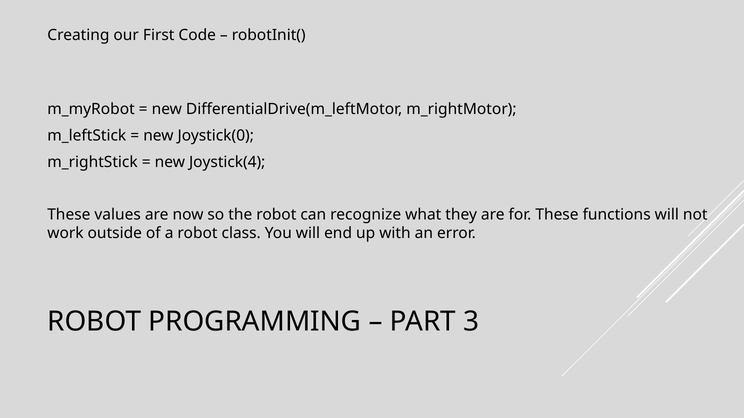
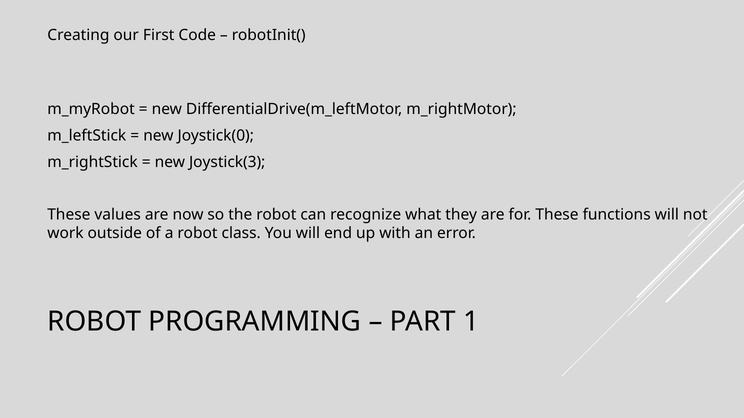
Joystick(4: Joystick(4 -> Joystick(3
3: 3 -> 1
